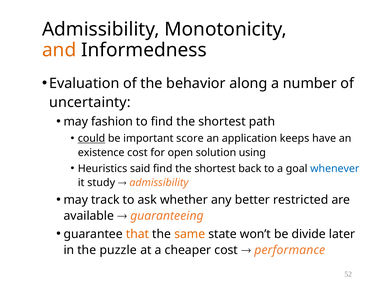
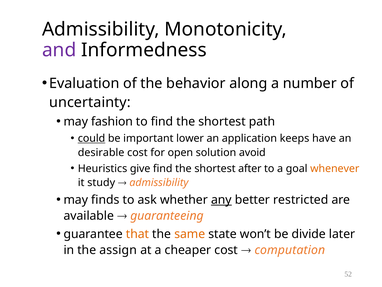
and colour: orange -> purple
score: score -> lower
existence: existence -> desirable
using: using -> avoid
said: said -> give
back: back -> after
whenever colour: blue -> orange
track: track -> finds
any underline: none -> present
puzzle: puzzle -> assign
performance: performance -> computation
